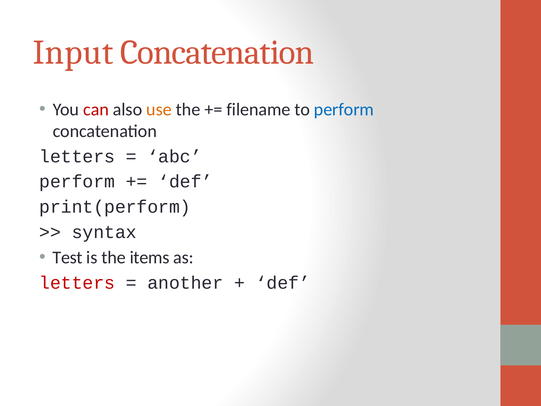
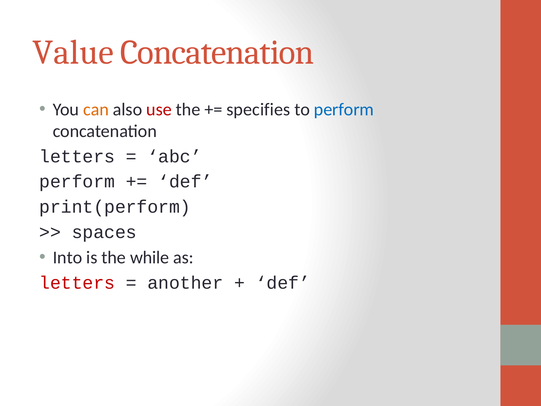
Input: Input -> Value
can colour: red -> orange
use colour: orange -> red
filename: filename -> specifies
syntax: syntax -> spaces
Test: Test -> Into
items: items -> while
